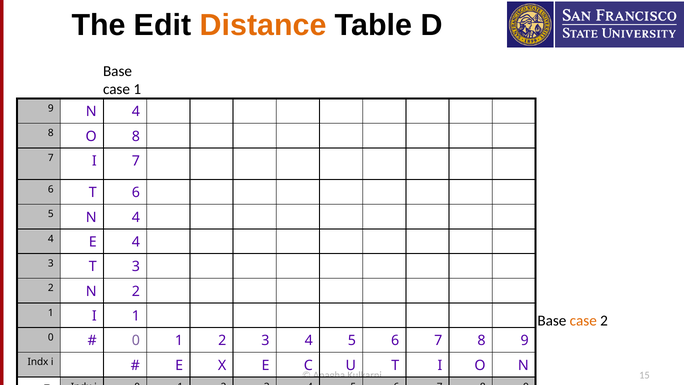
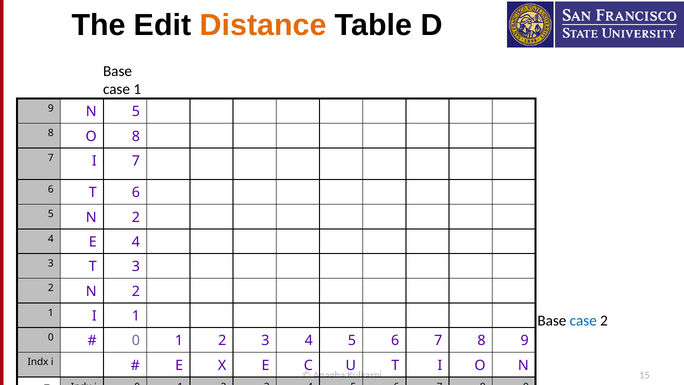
9 N 4: 4 -> 5
5 N 4: 4 -> 2
case at (583, 320) colour: orange -> blue
